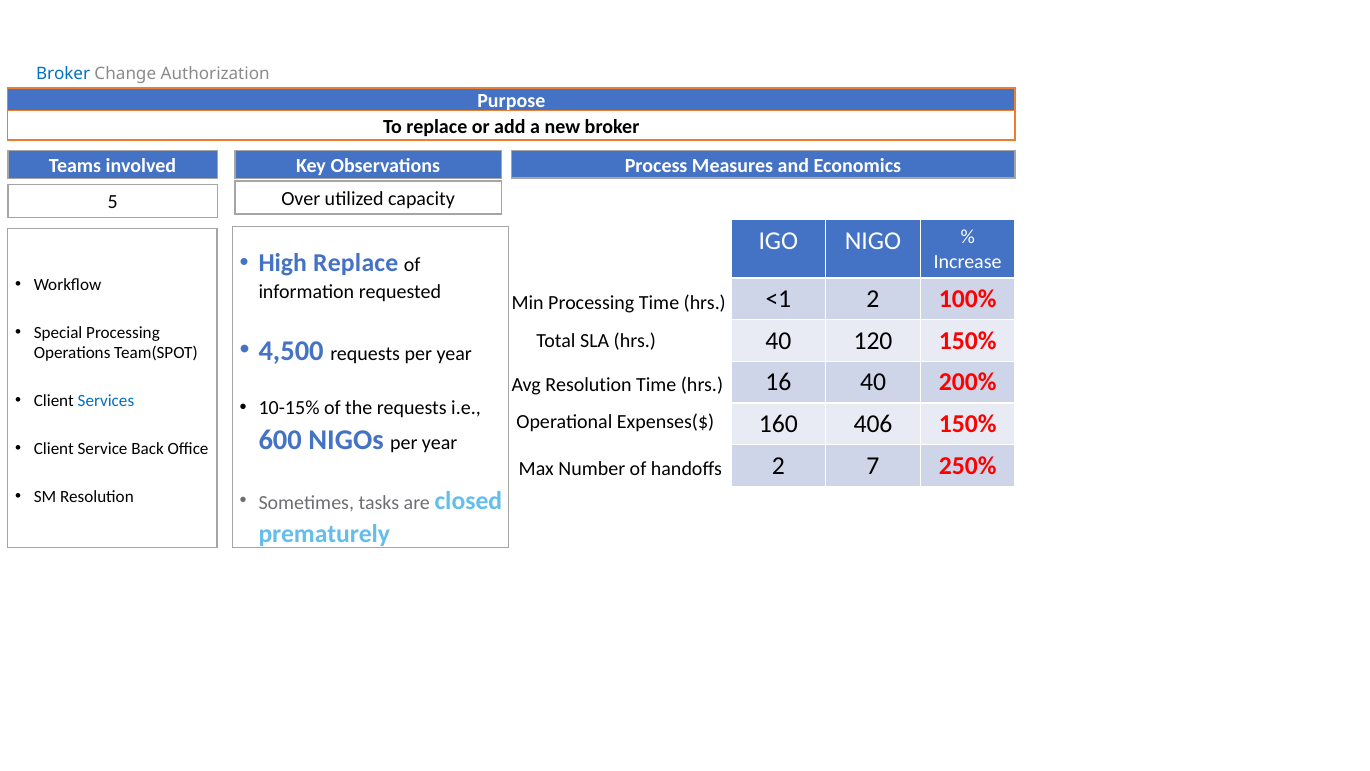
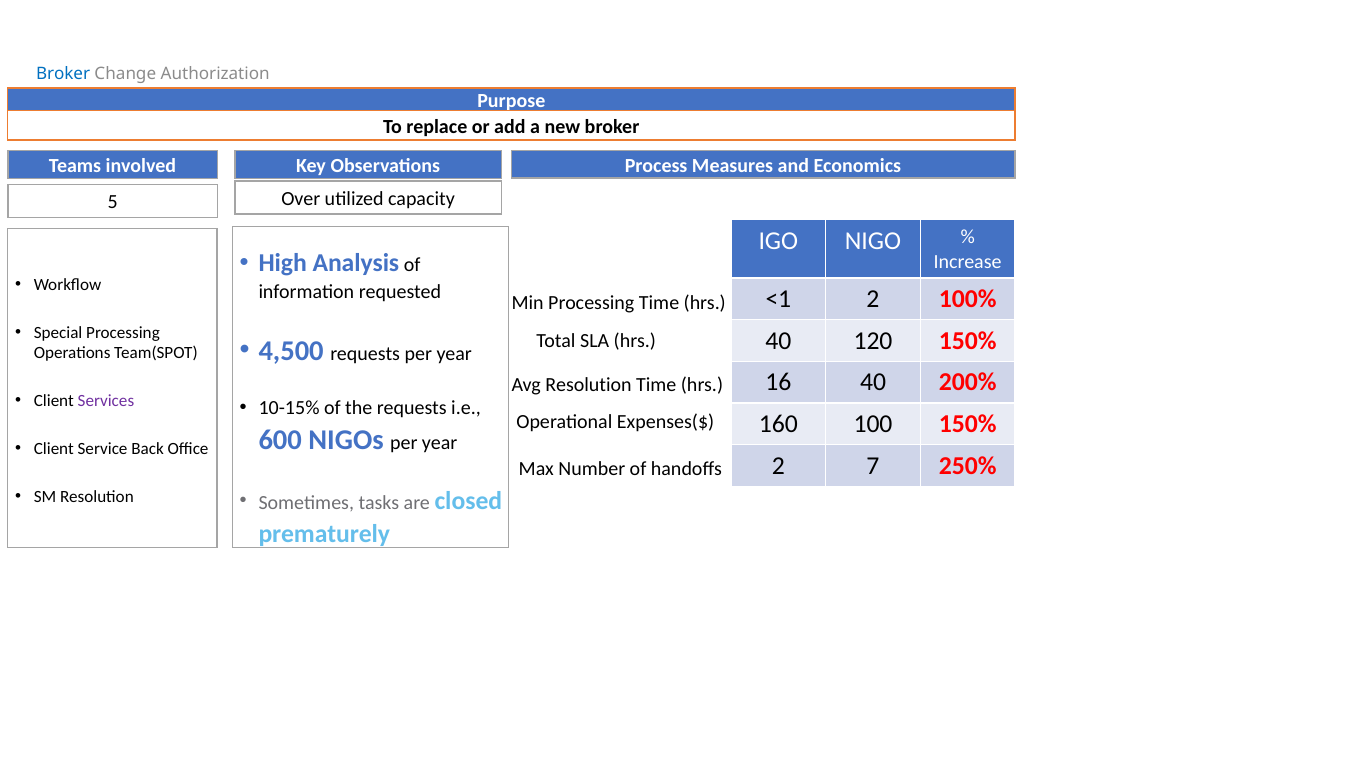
High Replace: Replace -> Analysis
Services colour: blue -> purple
406: 406 -> 100
